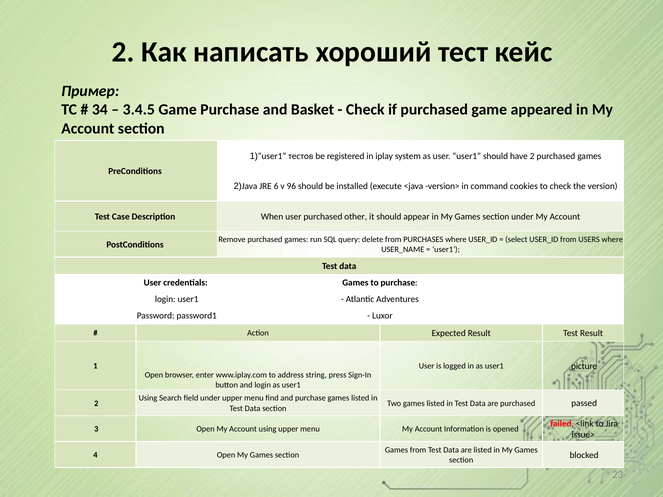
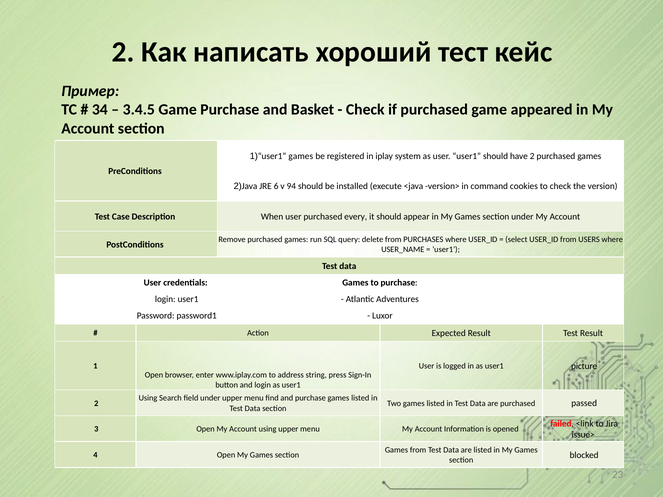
1)“user1 тестов: тестов -> games
96: 96 -> 94
other: other -> every
